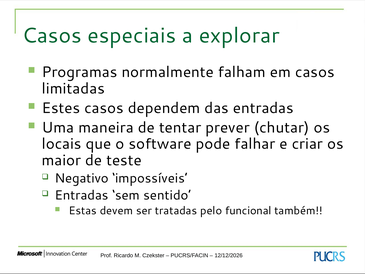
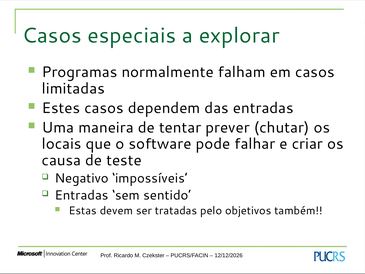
maior: maior -> causa
funcional: funcional -> objetivos
